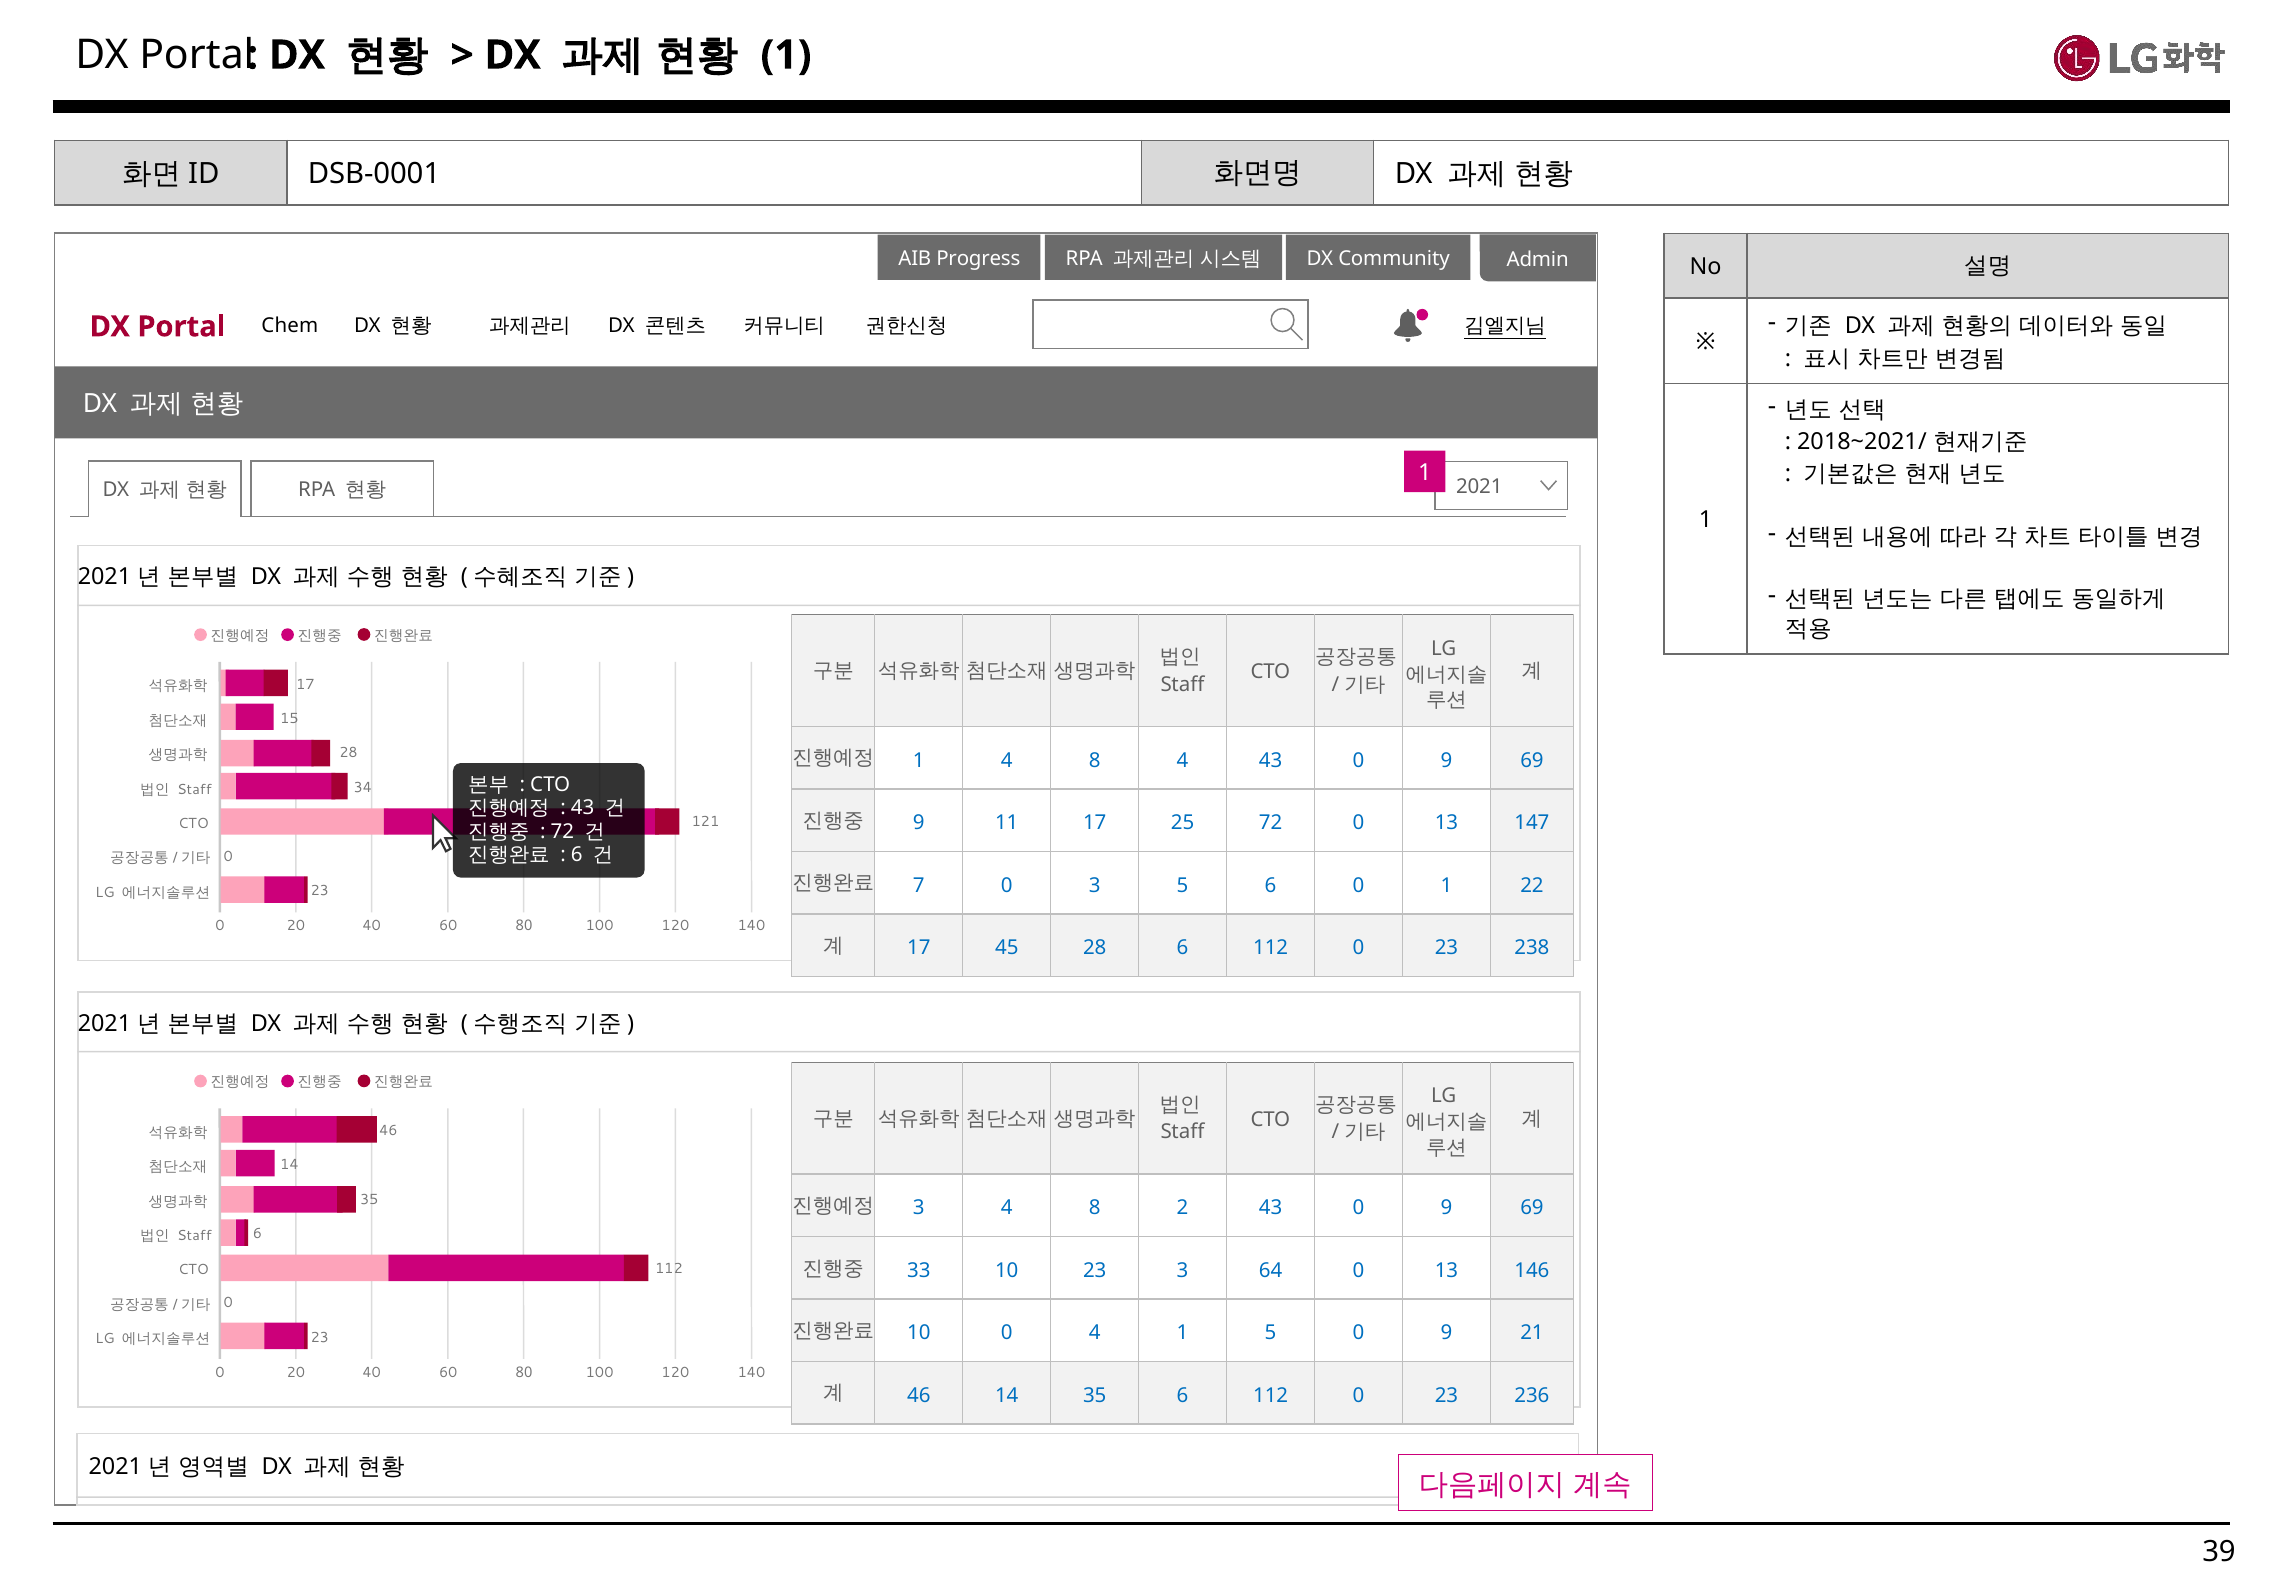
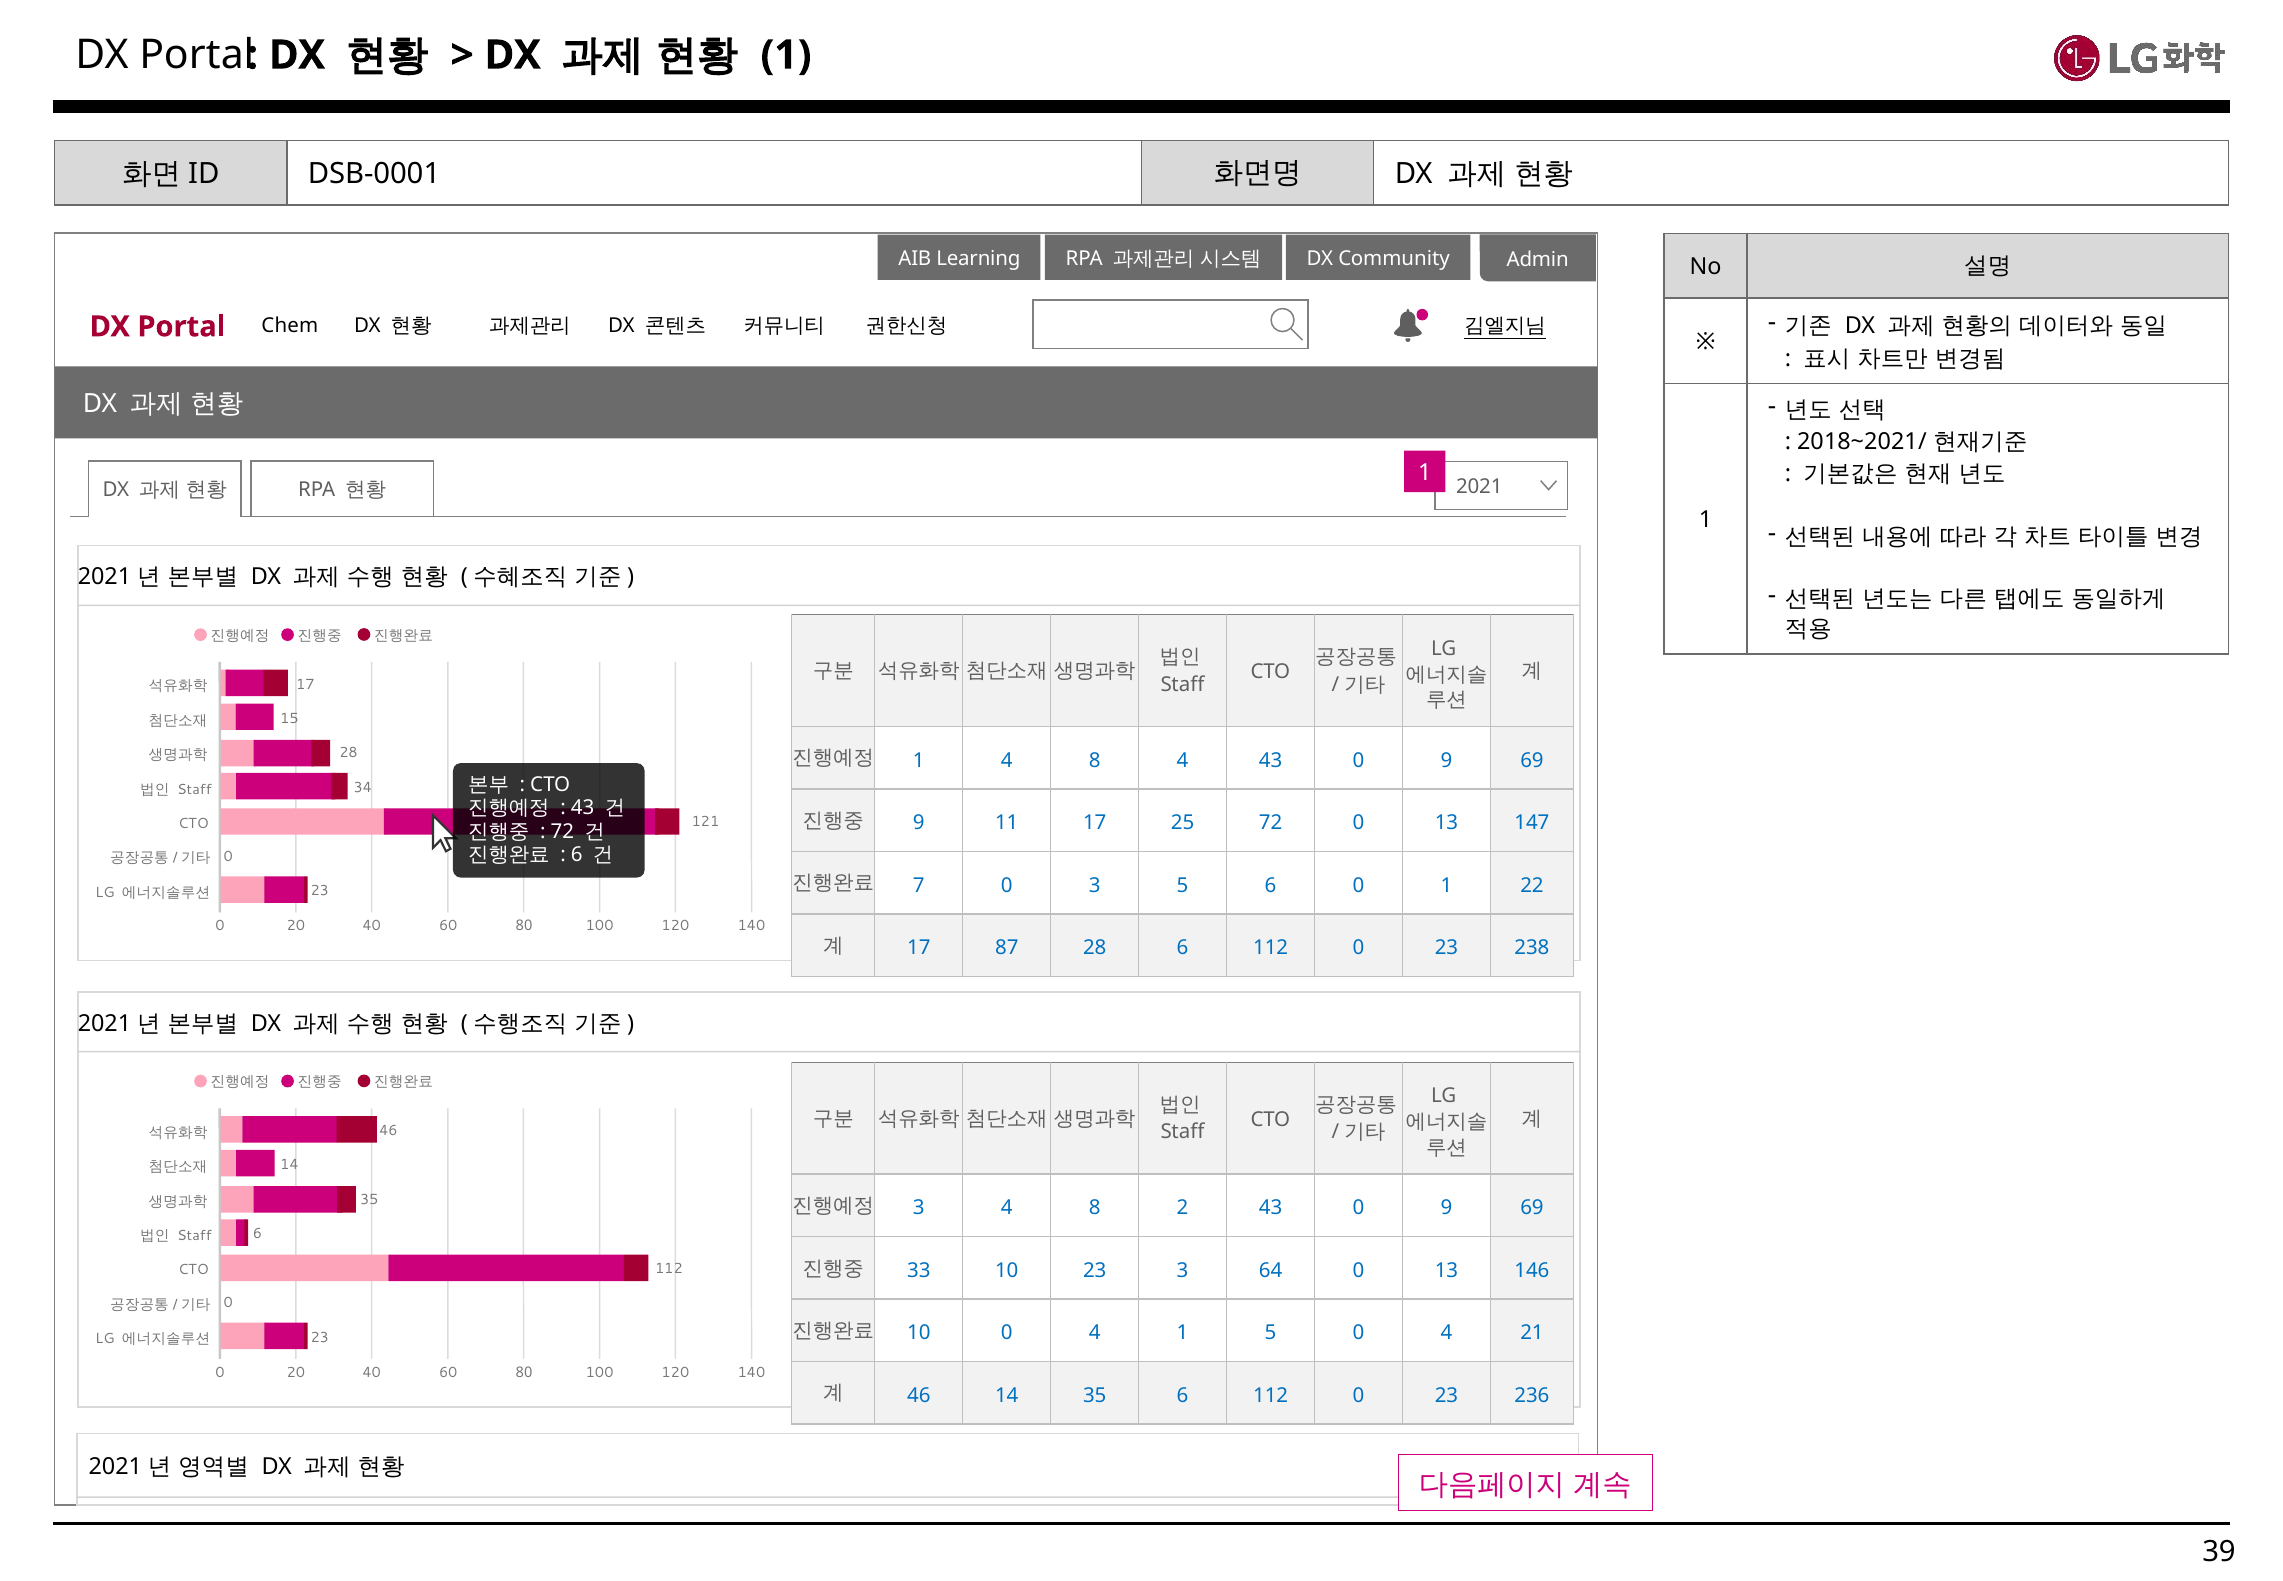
Progress: Progress -> Learning
45: 45 -> 87
5 0 9: 9 -> 4
